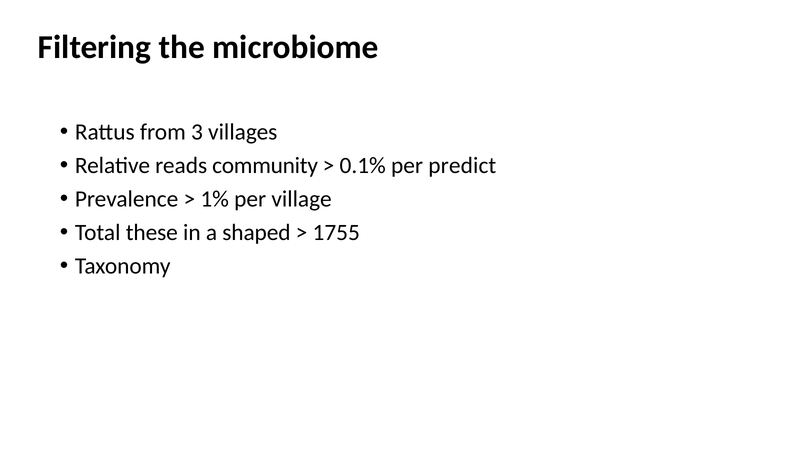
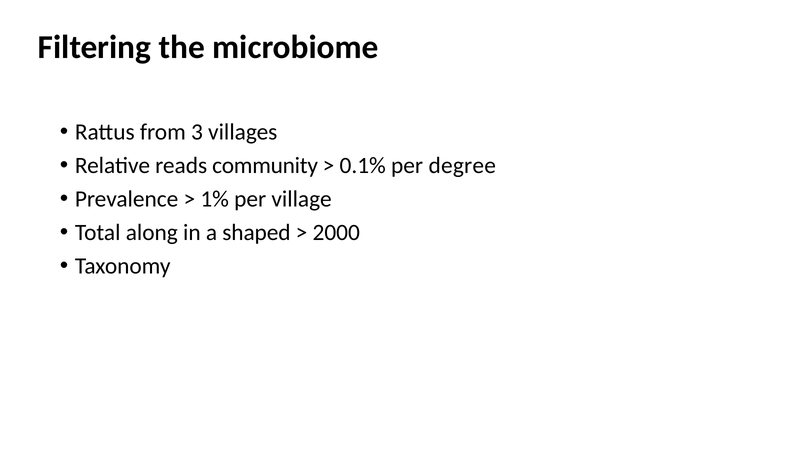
predict: predict -> degree
these: these -> along
1755: 1755 -> 2000
